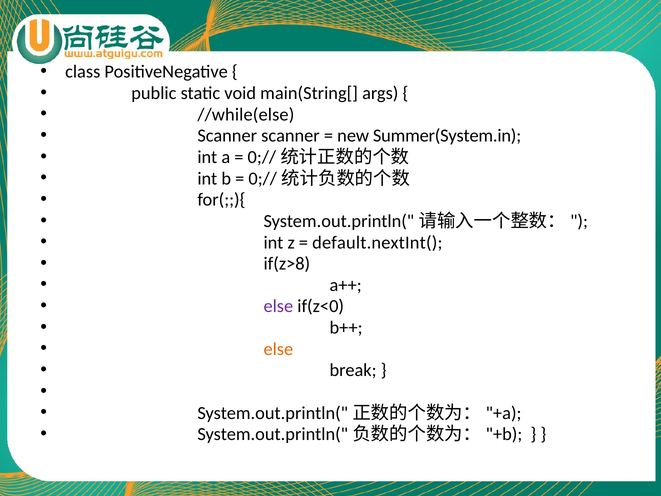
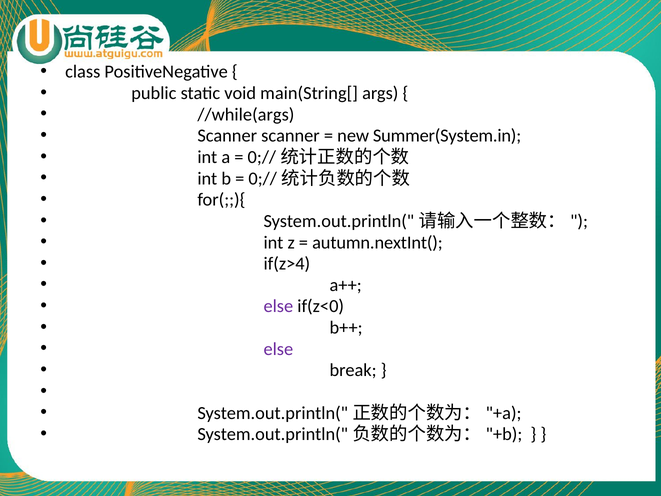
//while(else: //while(else -> //while(args
default.nextInt(: default.nextInt( -> autumn.nextInt(
if(z>8: if(z>8 -> if(z>4
else at (278, 349) colour: orange -> purple
